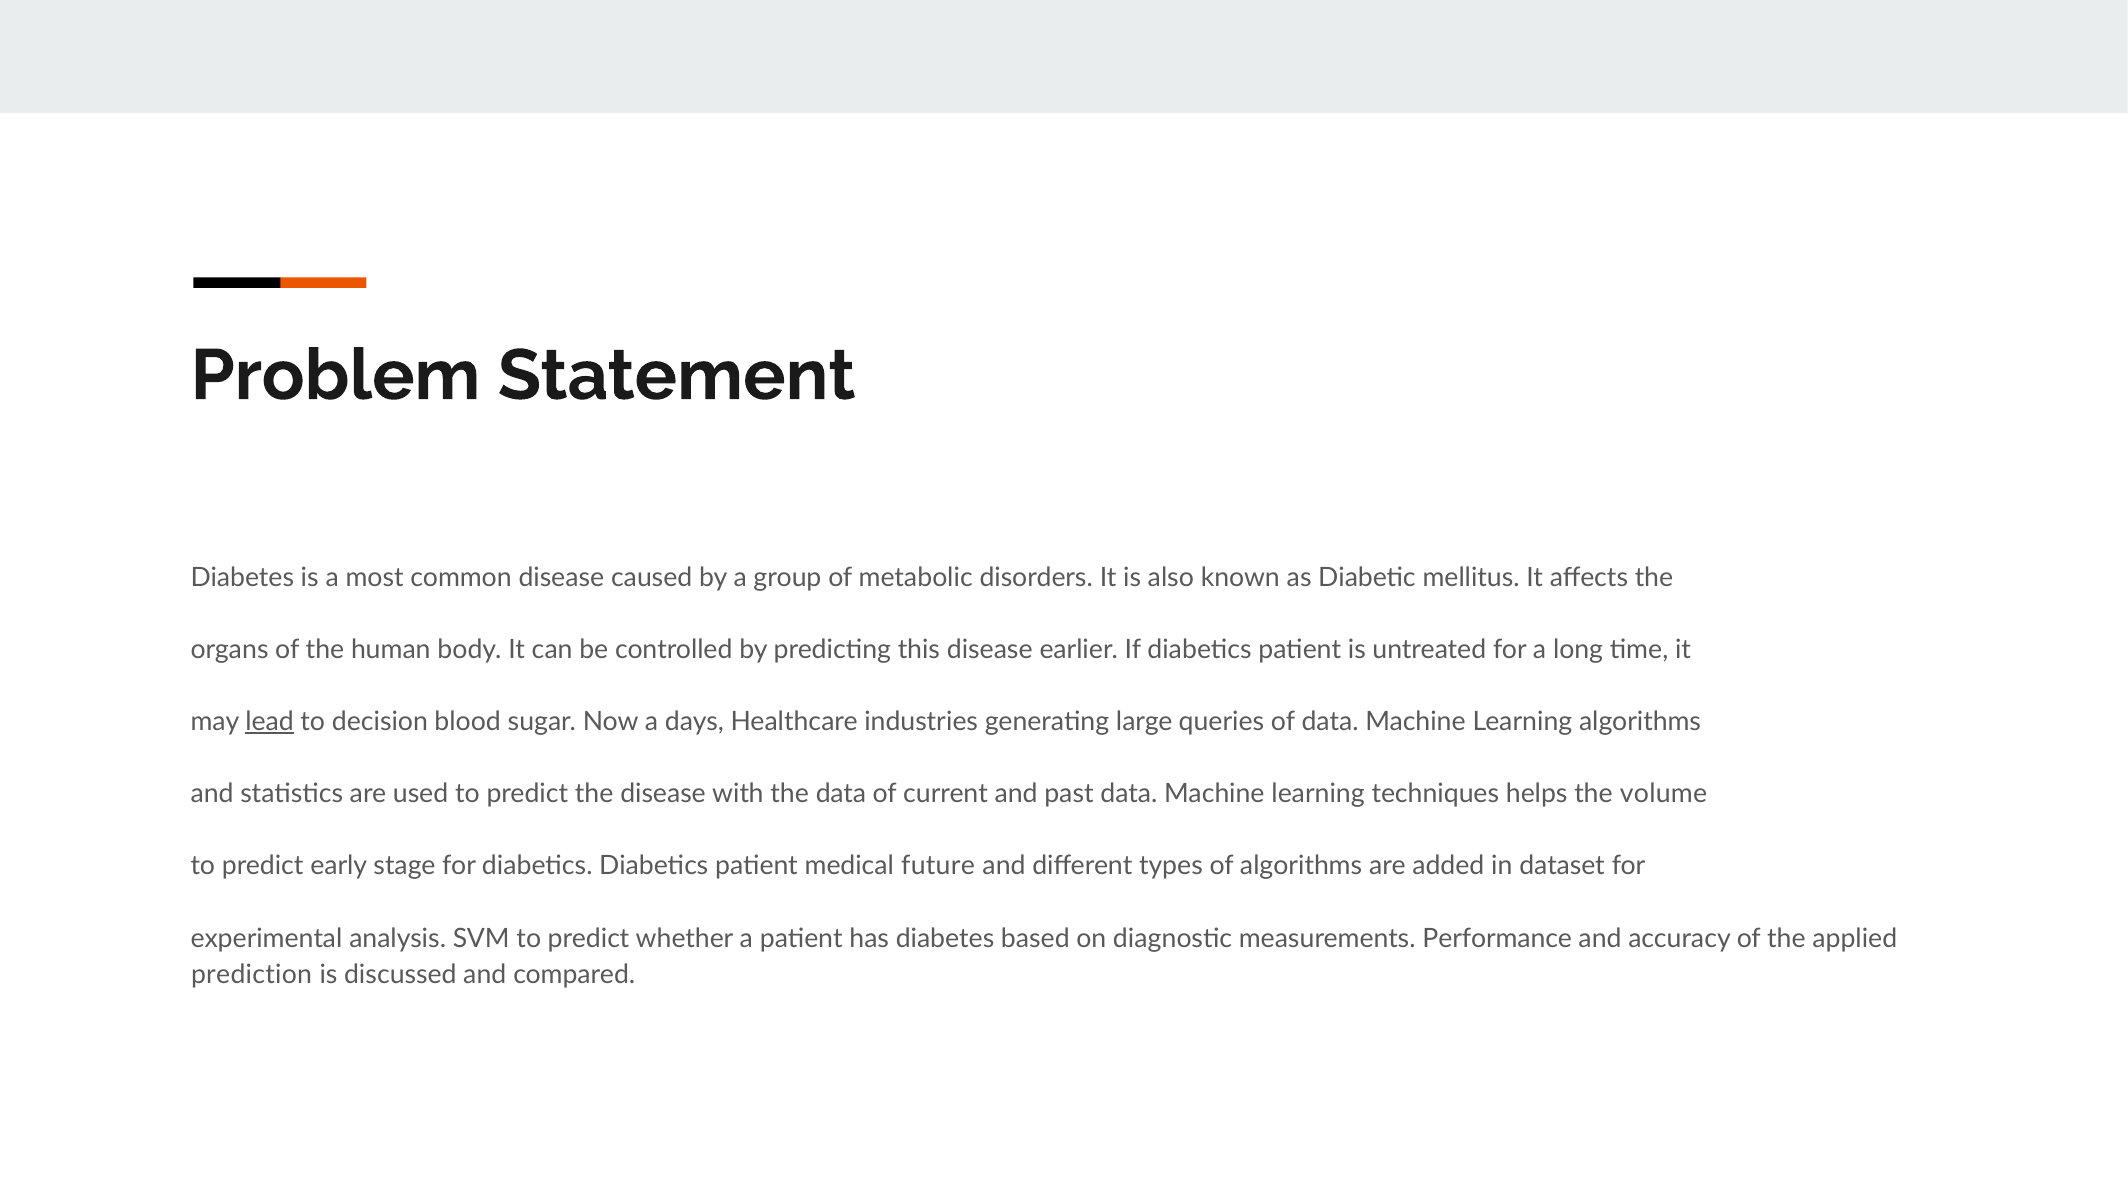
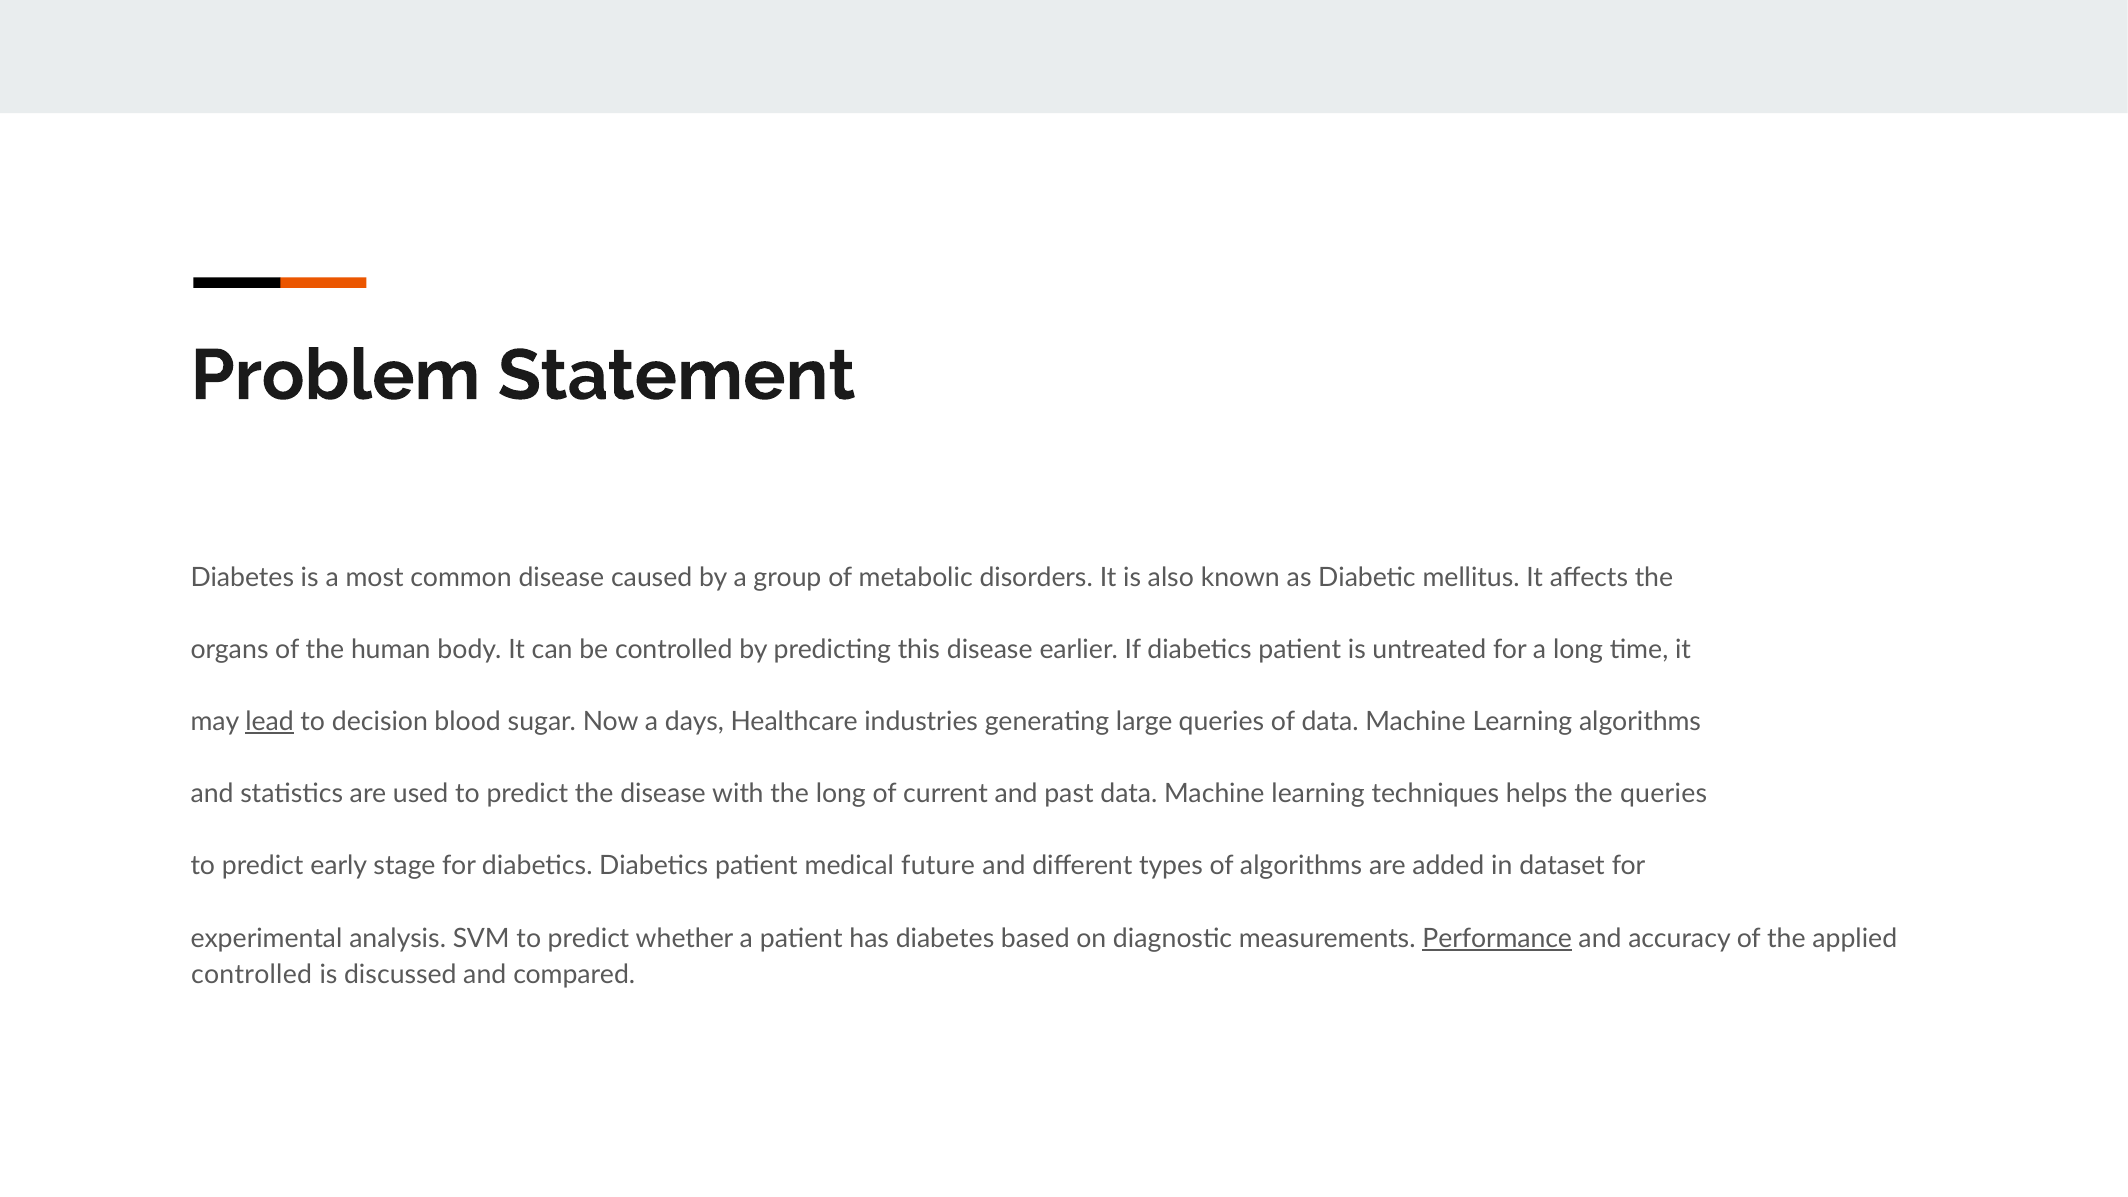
the data: data -> long
the volume: volume -> queries
Performance underline: none -> present
prediction at (252, 975): prediction -> controlled
